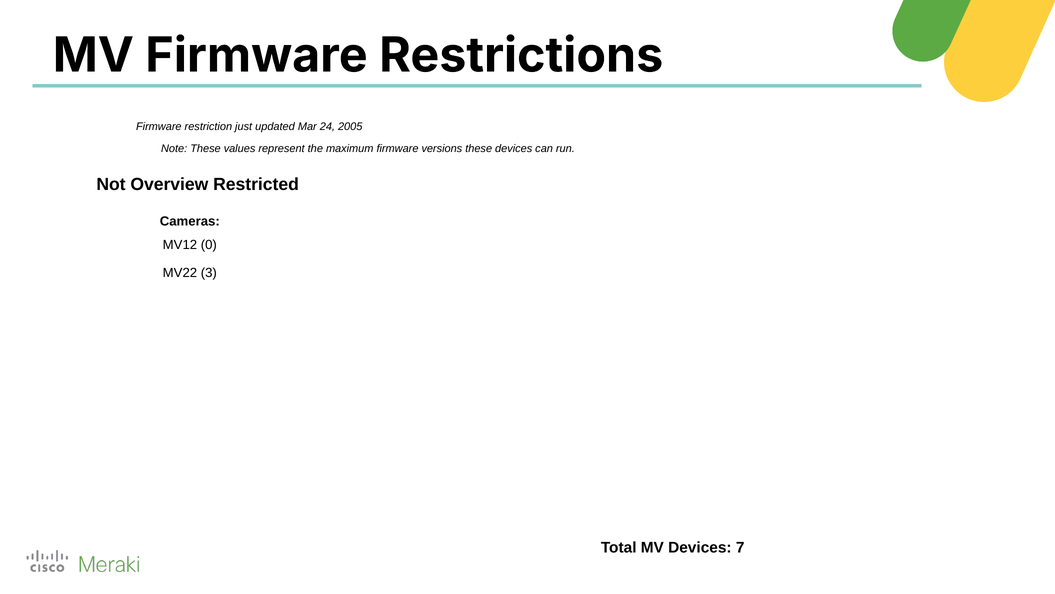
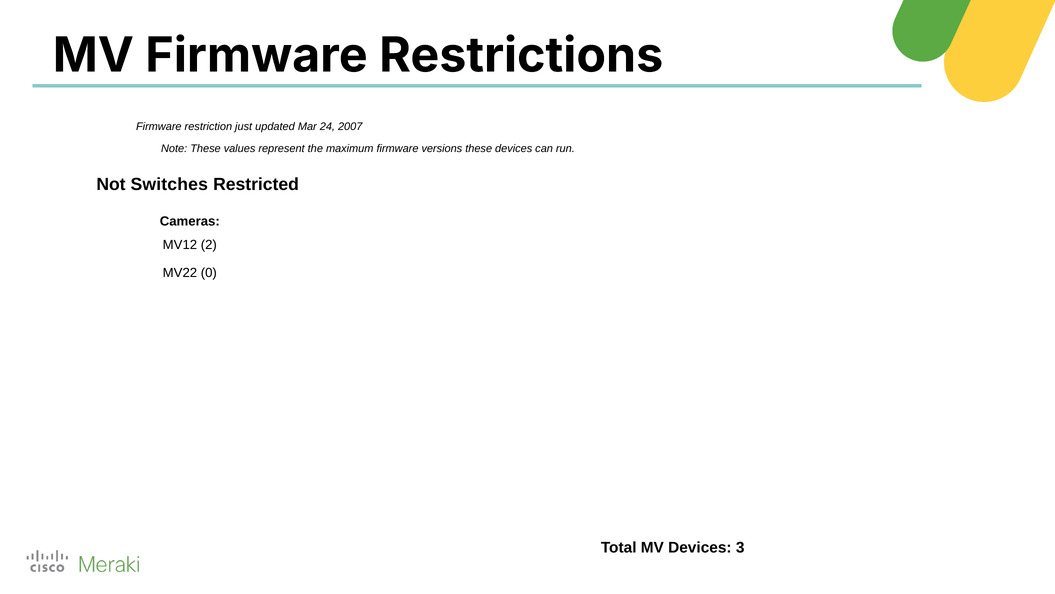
2005: 2005 -> 2007
Overview: Overview -> Switches
0: 0 -> 2
3: 3 -> 0
7: 7 -> 3
